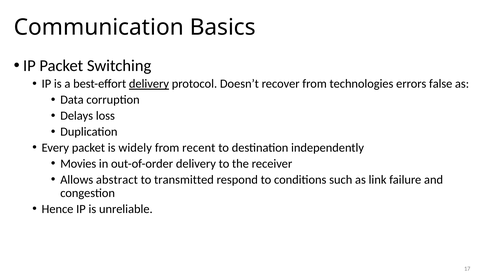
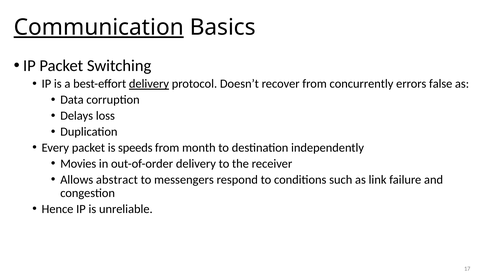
Communication underline: none -> present
technologies: technologies -> concurrently
widely: widely -> speeds
recent: recent -> month
transmitted: transmitted -> messengers
